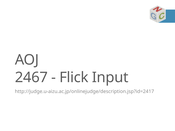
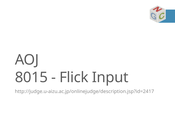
2467: 2467 -> 8015
